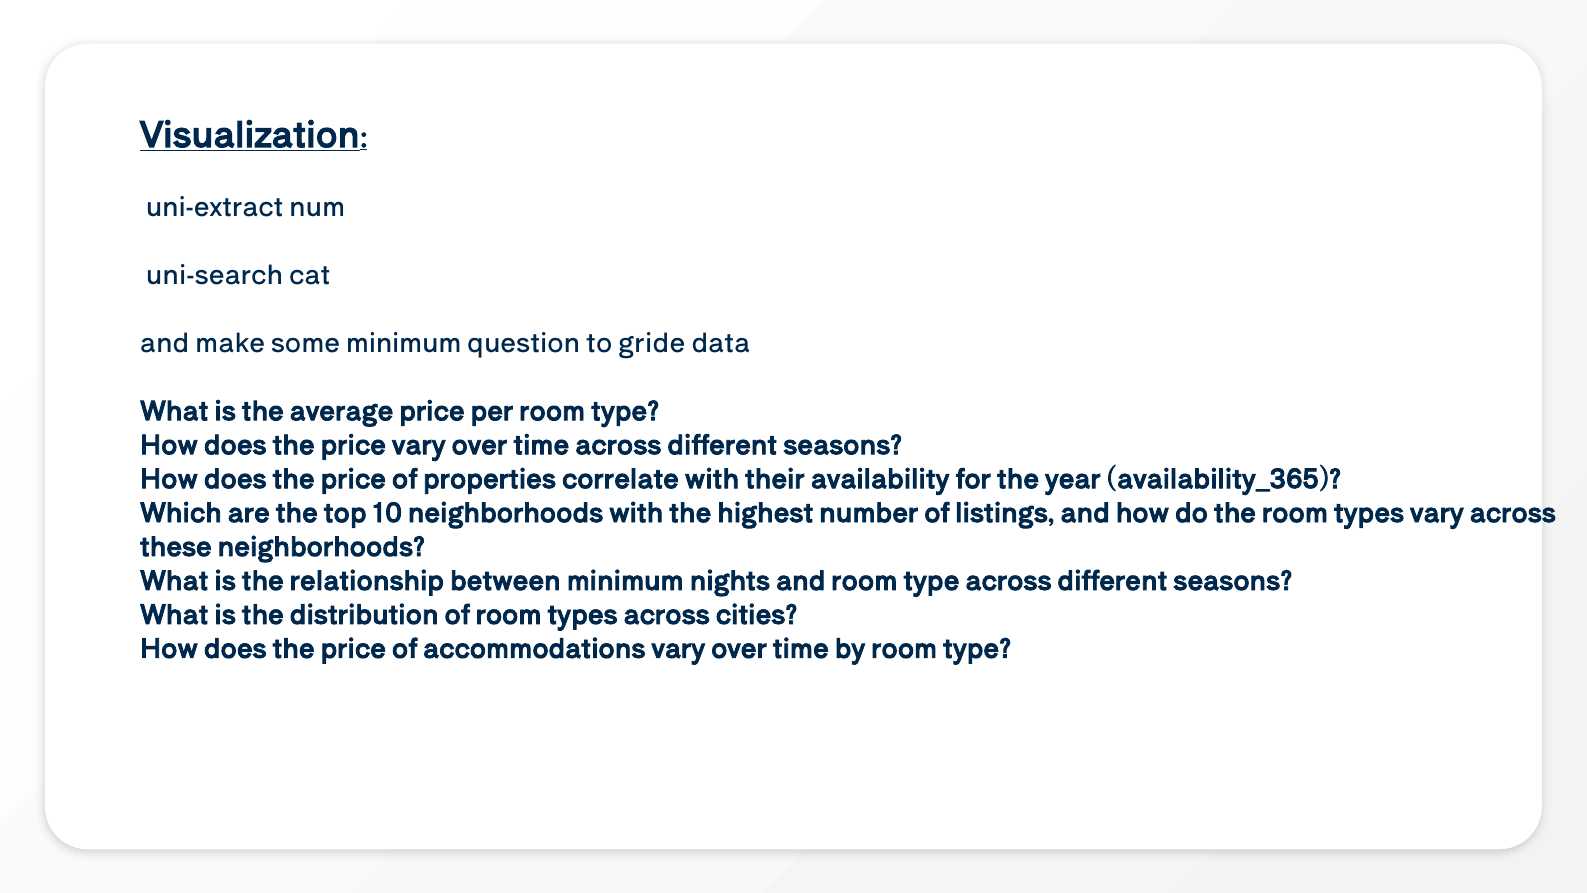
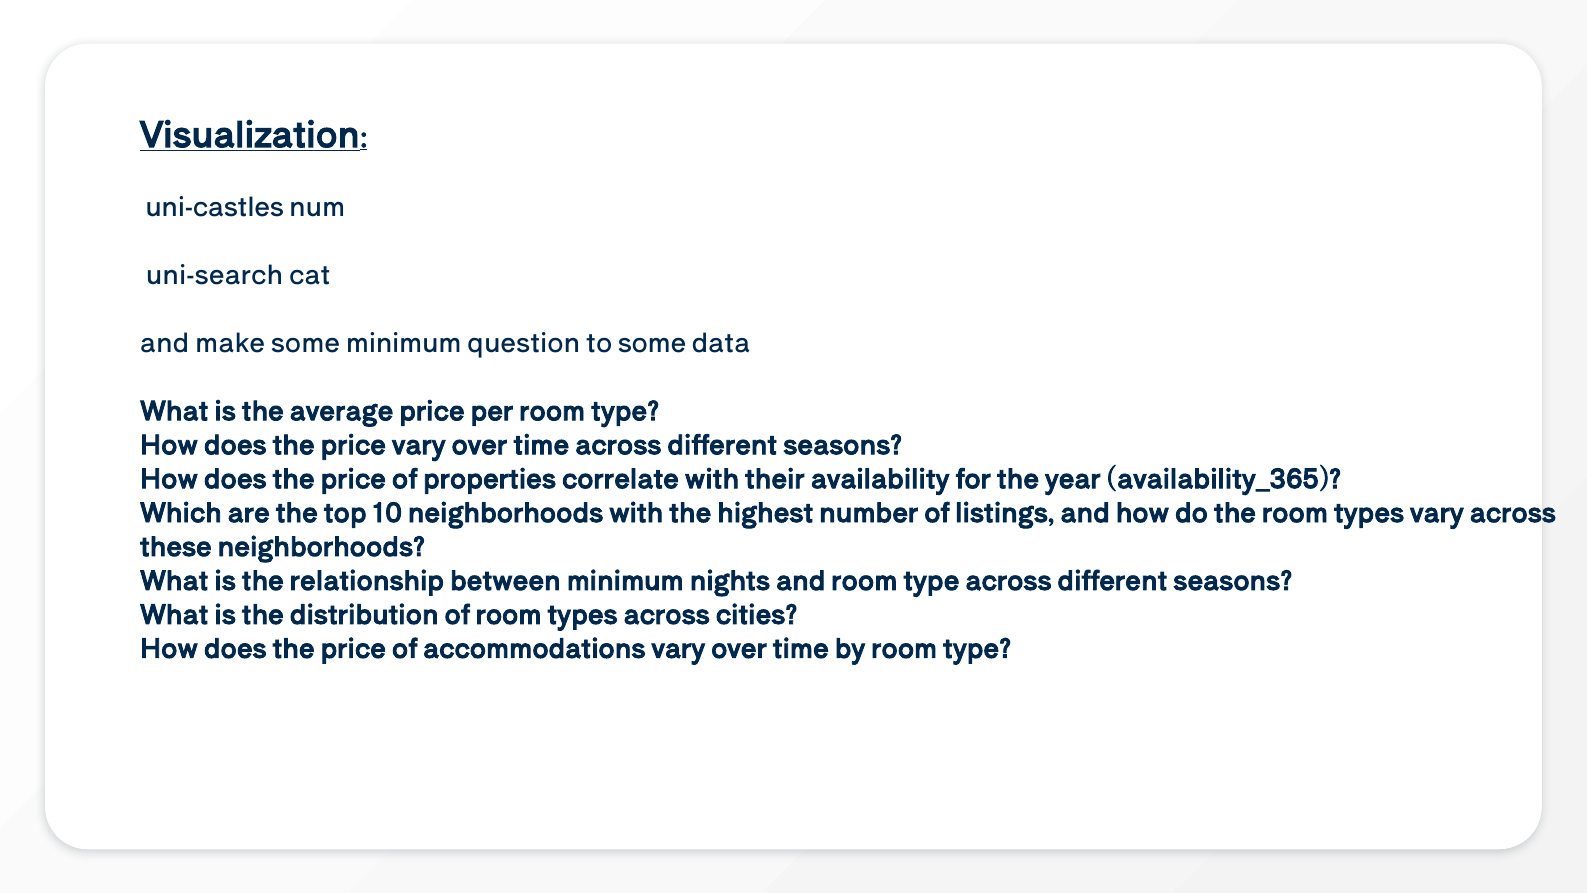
uni-extract: uni-extract -> uni-castles
to gride: gride -> some
